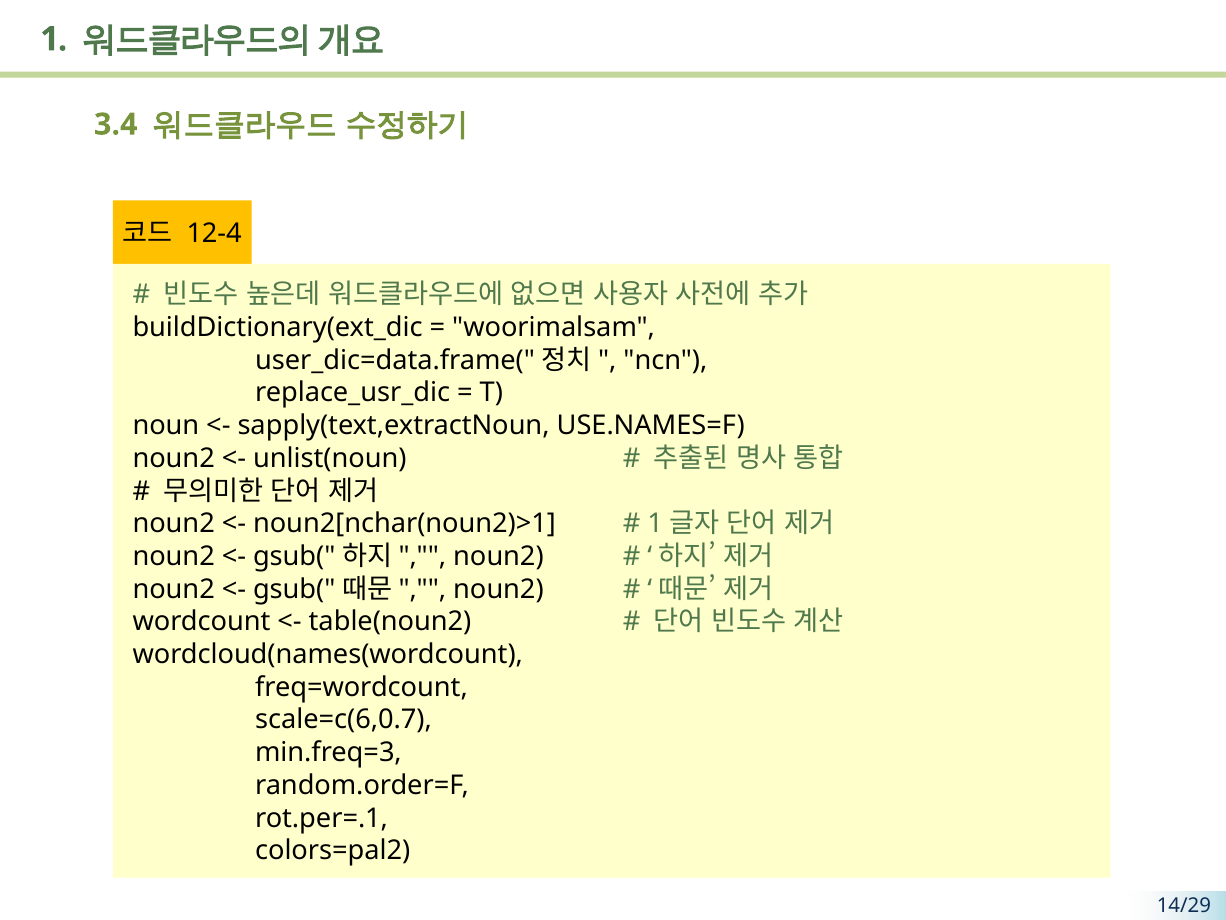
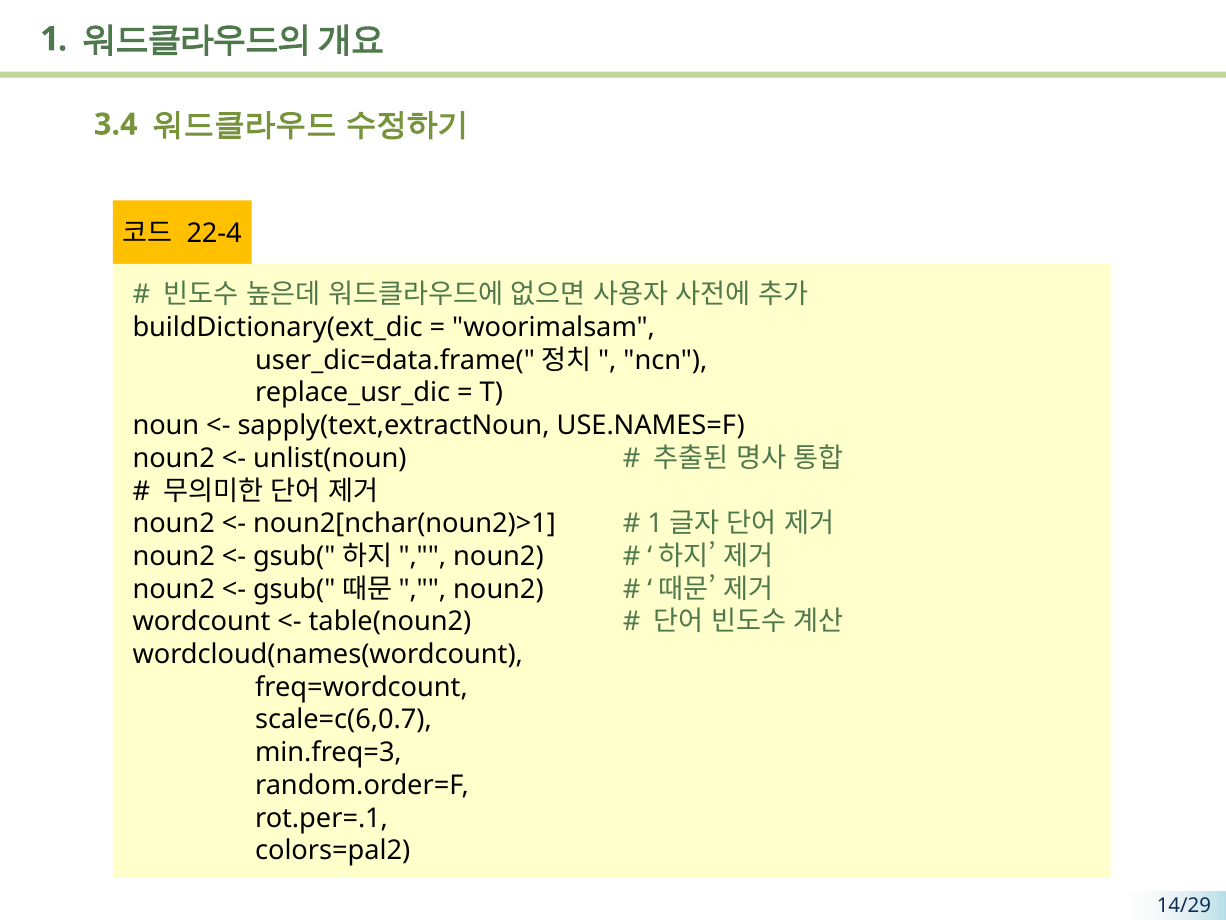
12-4: 12-4 -> 22-4
